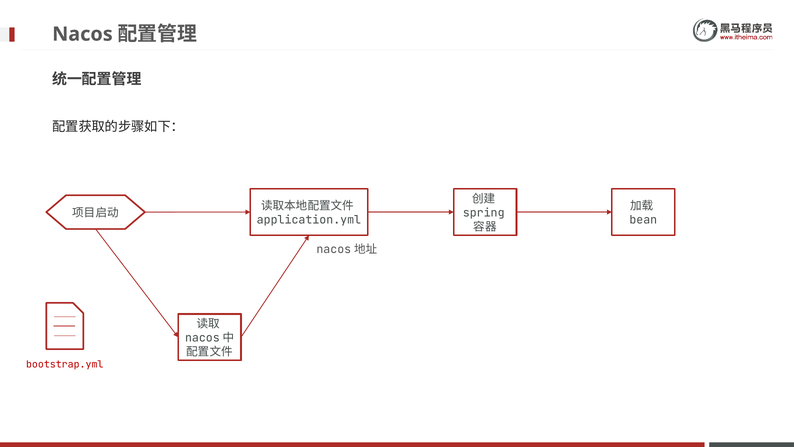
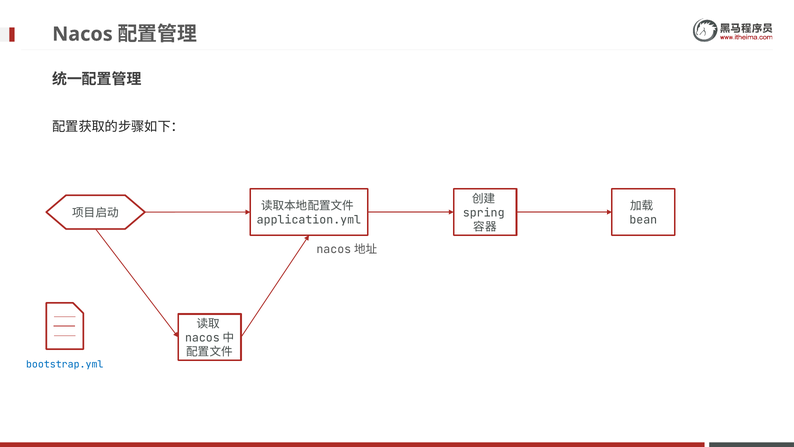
bootstrap.yml colour: red -> blue
